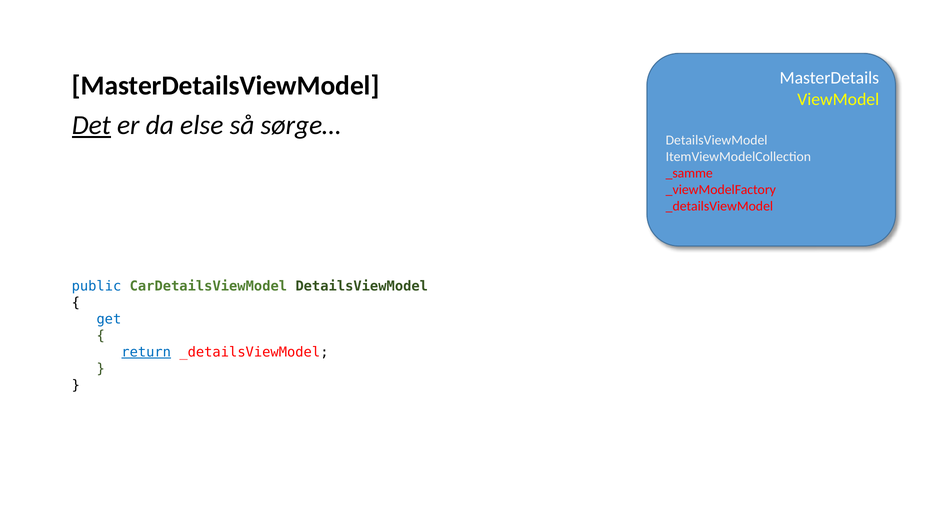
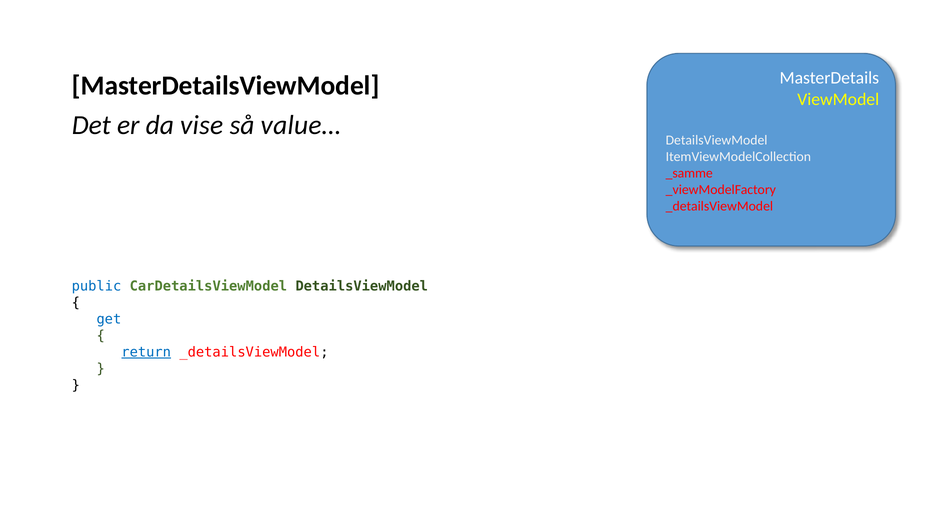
Det underline: present -> none
else: else -> vise
sørge…: sørge… -> value…
